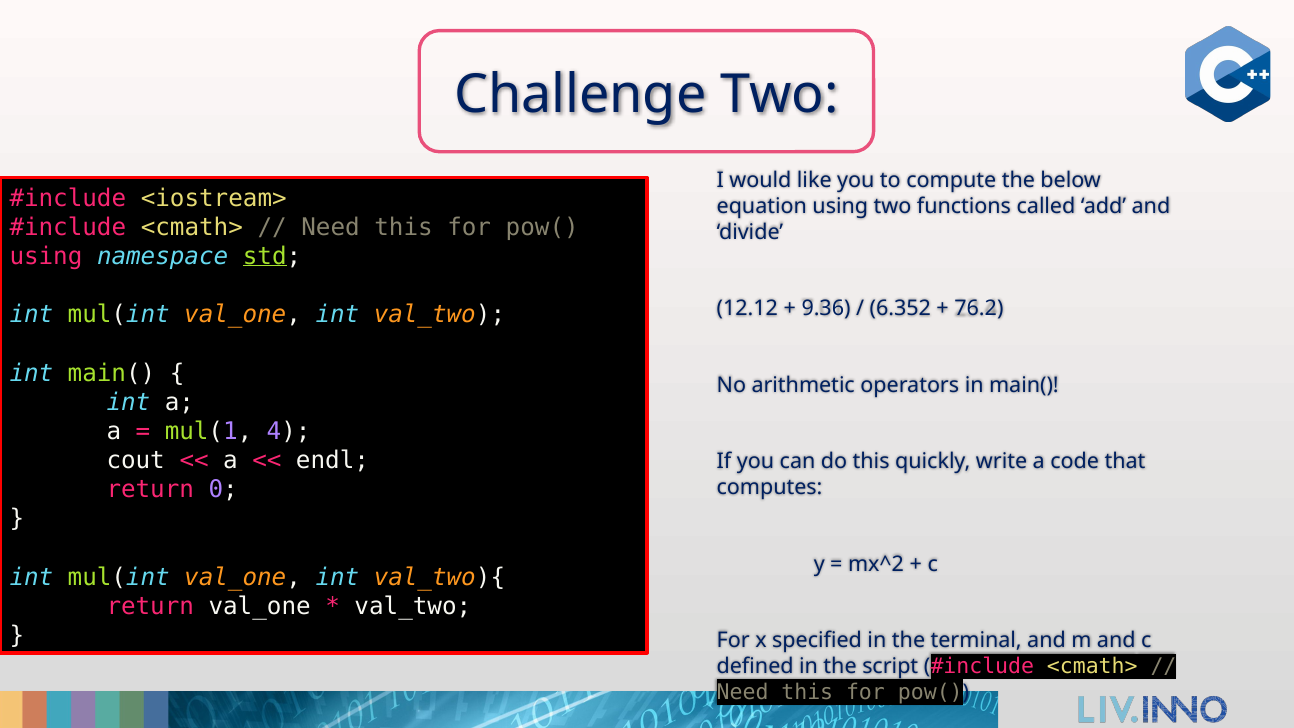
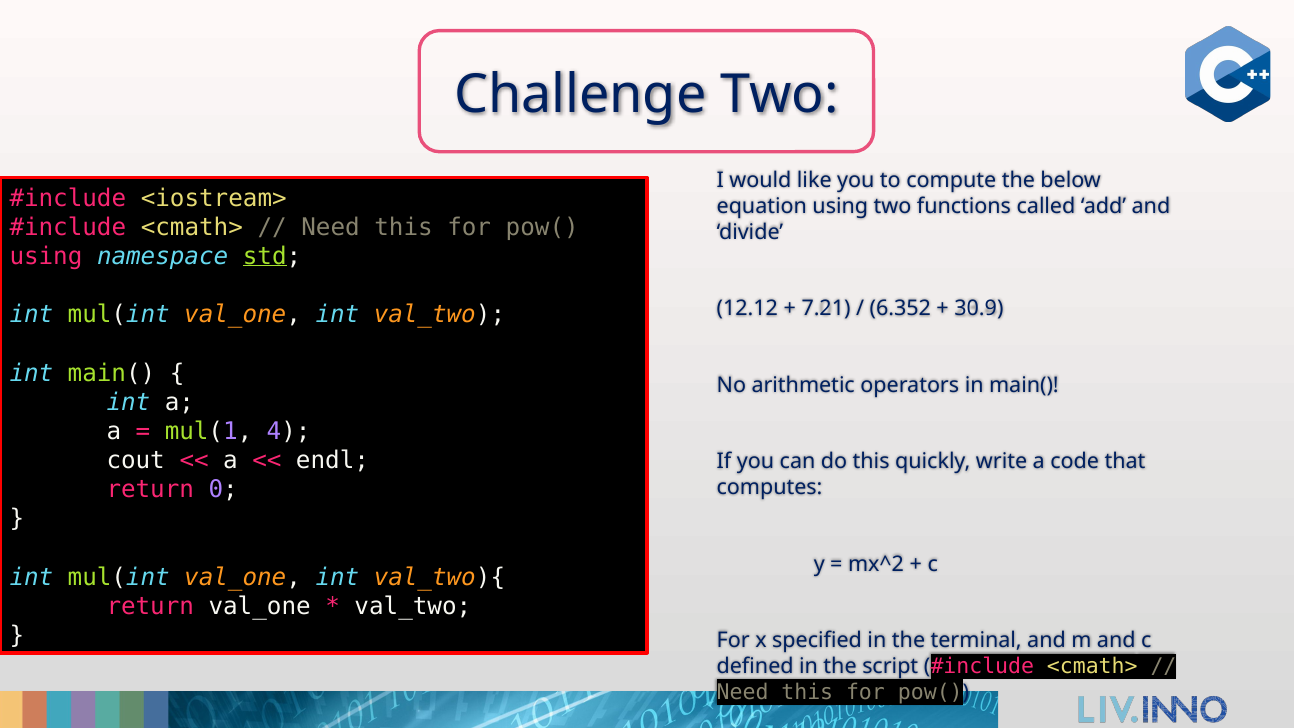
9.36: 9.36 -> 7.21
76.2: 76.2 -> 30.9
